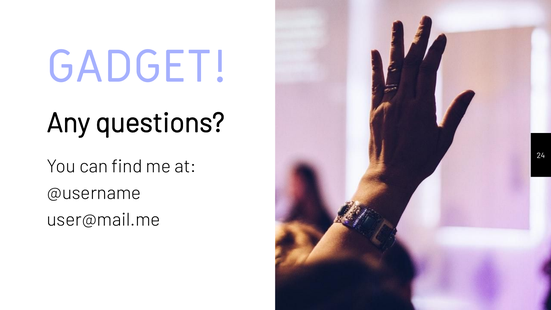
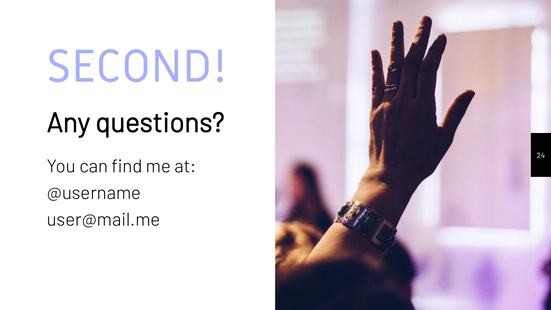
GADGET: GADGET -> SECOND
